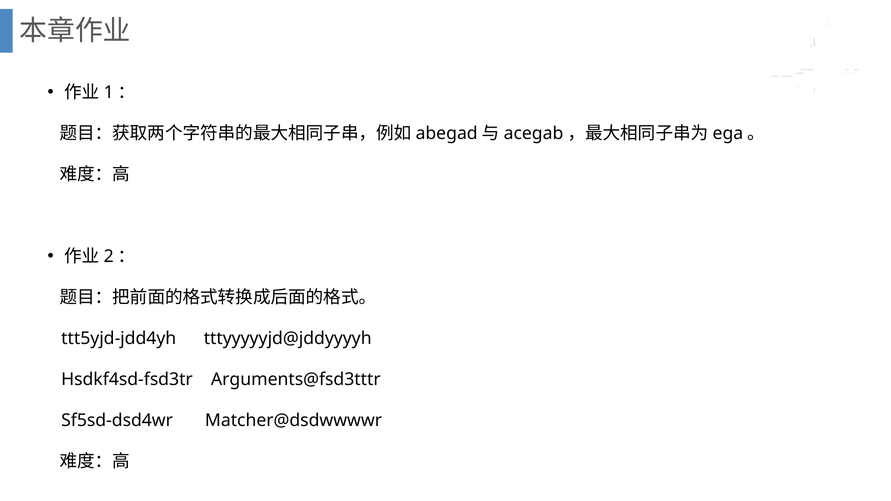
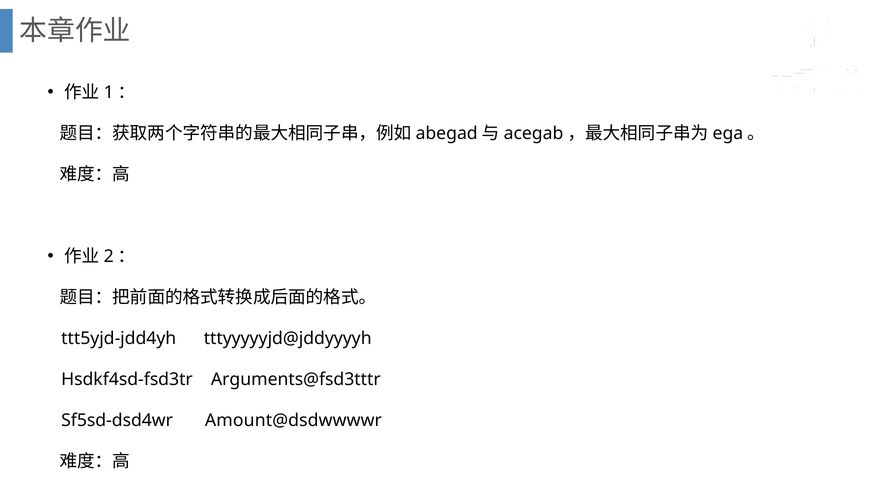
Matcher@dsdwwwwr: Matcher@dsdwwwwr -> Amount@dsdwwwwr
